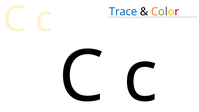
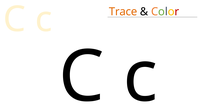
Trace colour: blue -> orange
